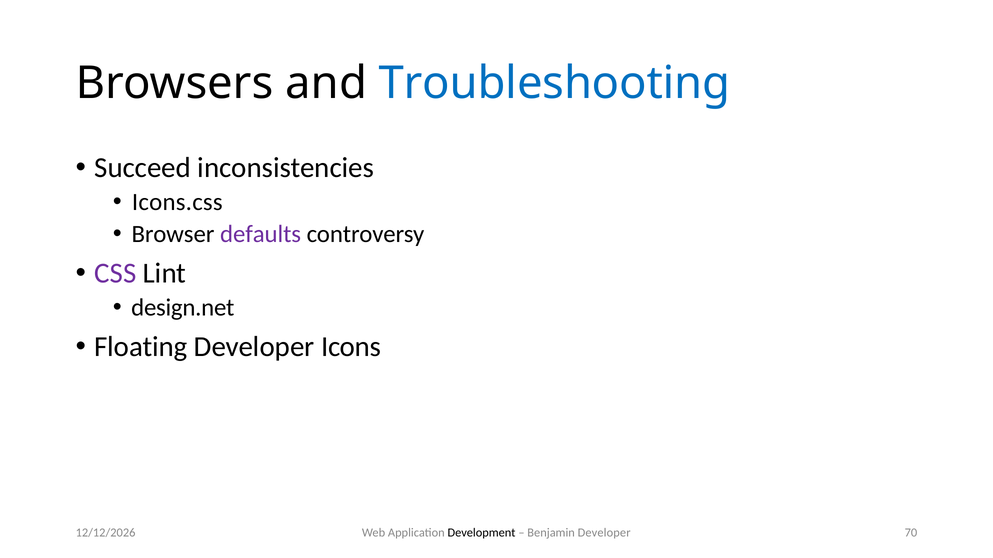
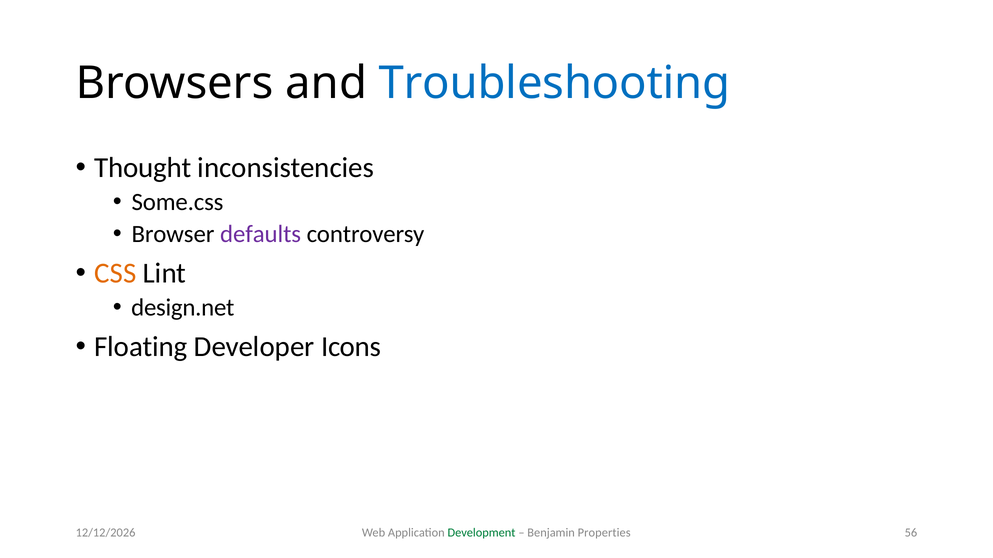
Succeed: Succeed -> Thought
Icons.css: Icons.css -> Some.css
CSS colour: purple -> orange
70: 70 -> 56
Development colour: black -> green
Benjamin Developer: Developer -> Properties
